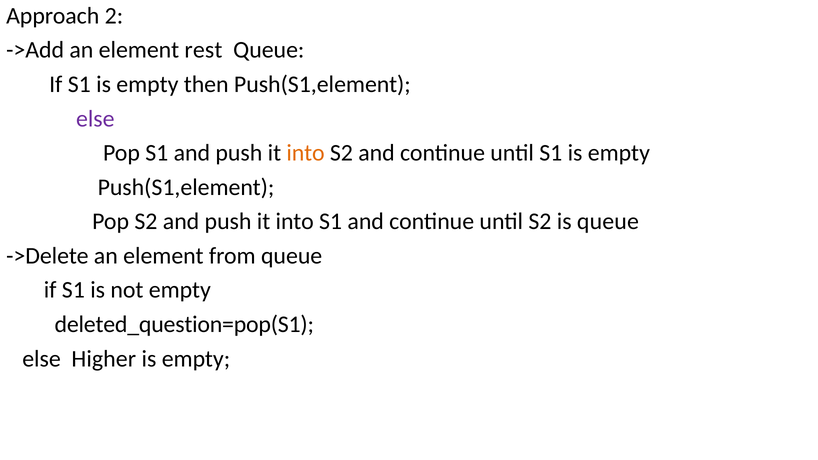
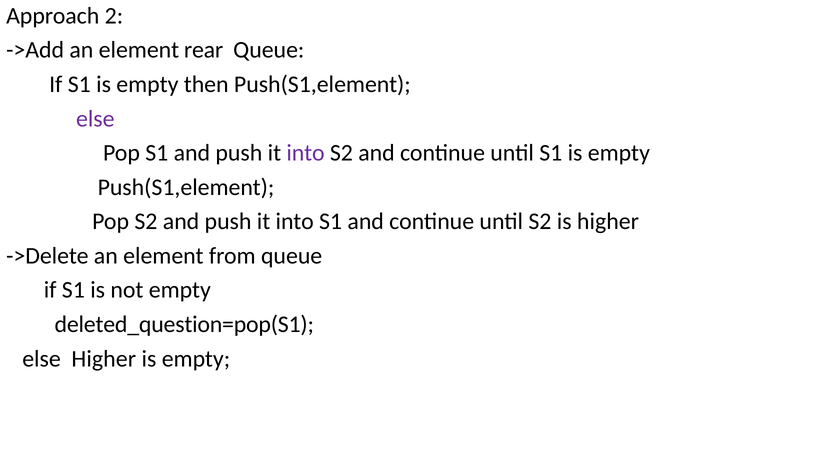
rest: rest -> rear
into at (306, 153) colour: orange -> purple
is queue: queue -> higher
